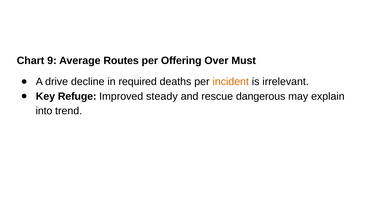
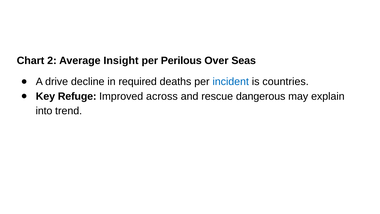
9: 9 -> 2
Routes: Routes -> Insight
Offering: Offering -> Perilous
Must: Must -> Seas
incident colour: orange -> blue
irrelevant: irrelevant -> countries
steady: steady -> across
